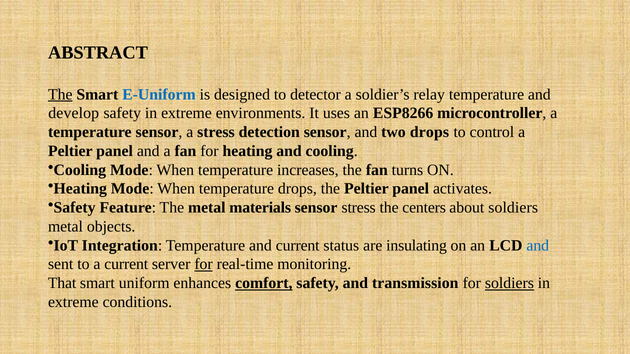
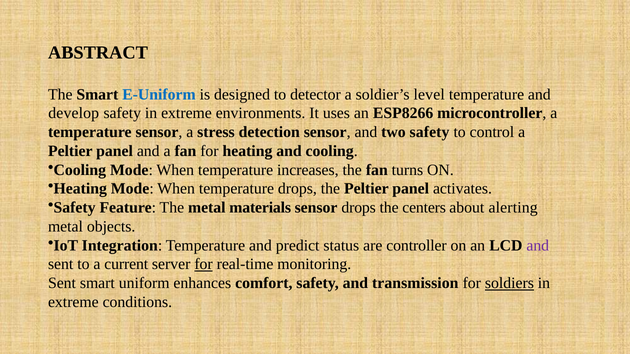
The at (60, 94) underline: present -> none
relay: relay -> level
two drops: drops -> safety
sensor stress: stress -> drops
about soldiers: soldiers -> alerting
and current: current -> predict
insulating: insulating -> controller
and at (538, 246) colour: blue -> purple
That at (62, 283): That -> Sent
comfort underline: present -> none
